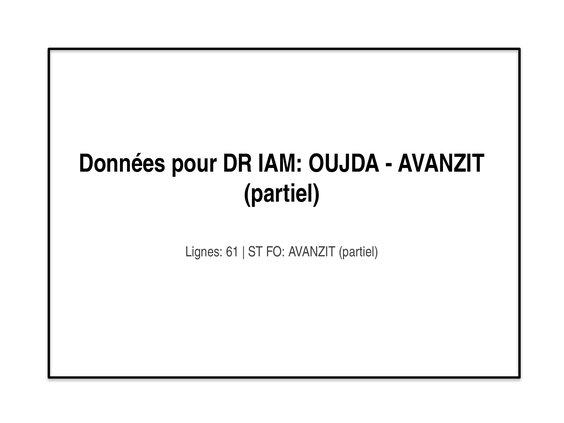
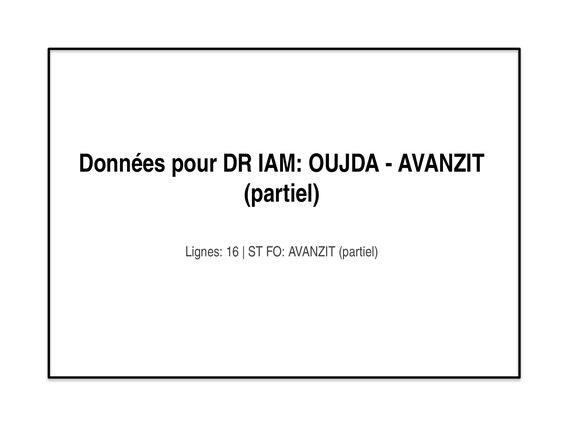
61: 61 -> 16
